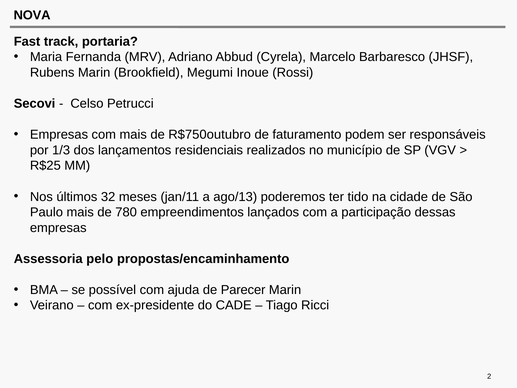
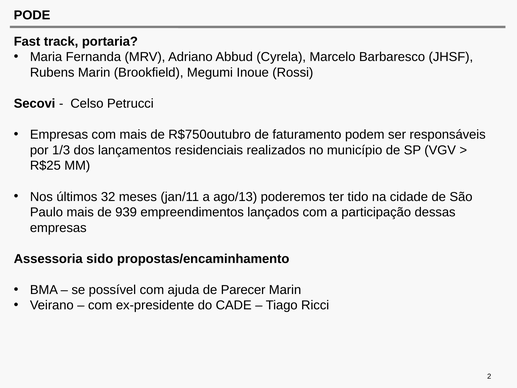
NOVA: NOVA -> PODE
780: 780 -> 939
pelo: pelo -> sido
